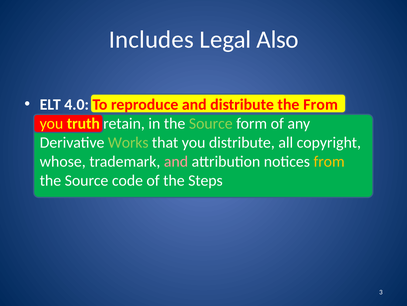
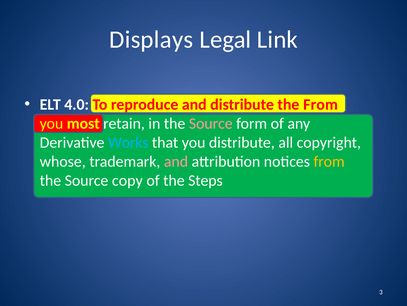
Includes: Includes -> Displays
Also: Also -> Link
truth: truth -> most
Source at (211, 123) colour: light green -> pink
Works colour: light green -> light blue
code: code -> copy
